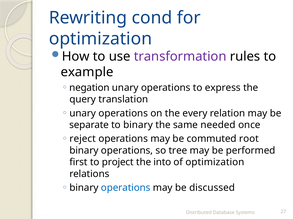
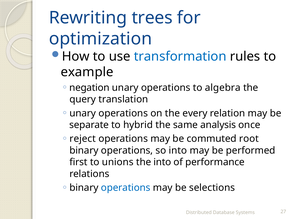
cond: cond -> trees
transformation colour: purple -> blue
express: express -> algebra
to binary: binary -> hybrid
needed: needed -> analysis
so tree: tree -> into
project: project -> unions
of optimization: optimization -> performance
discussed: discussed -> selections
